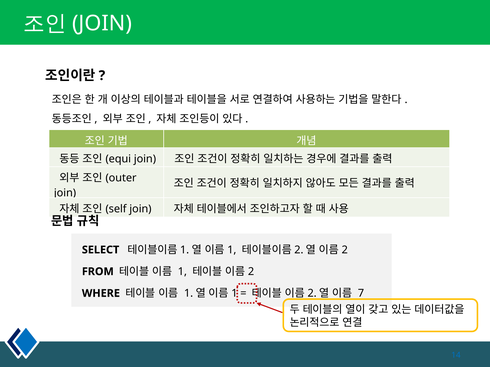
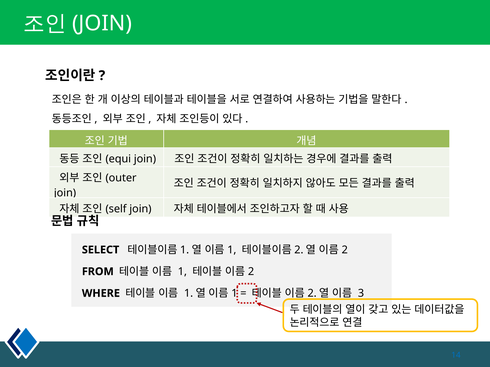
7: 7 -> 3
